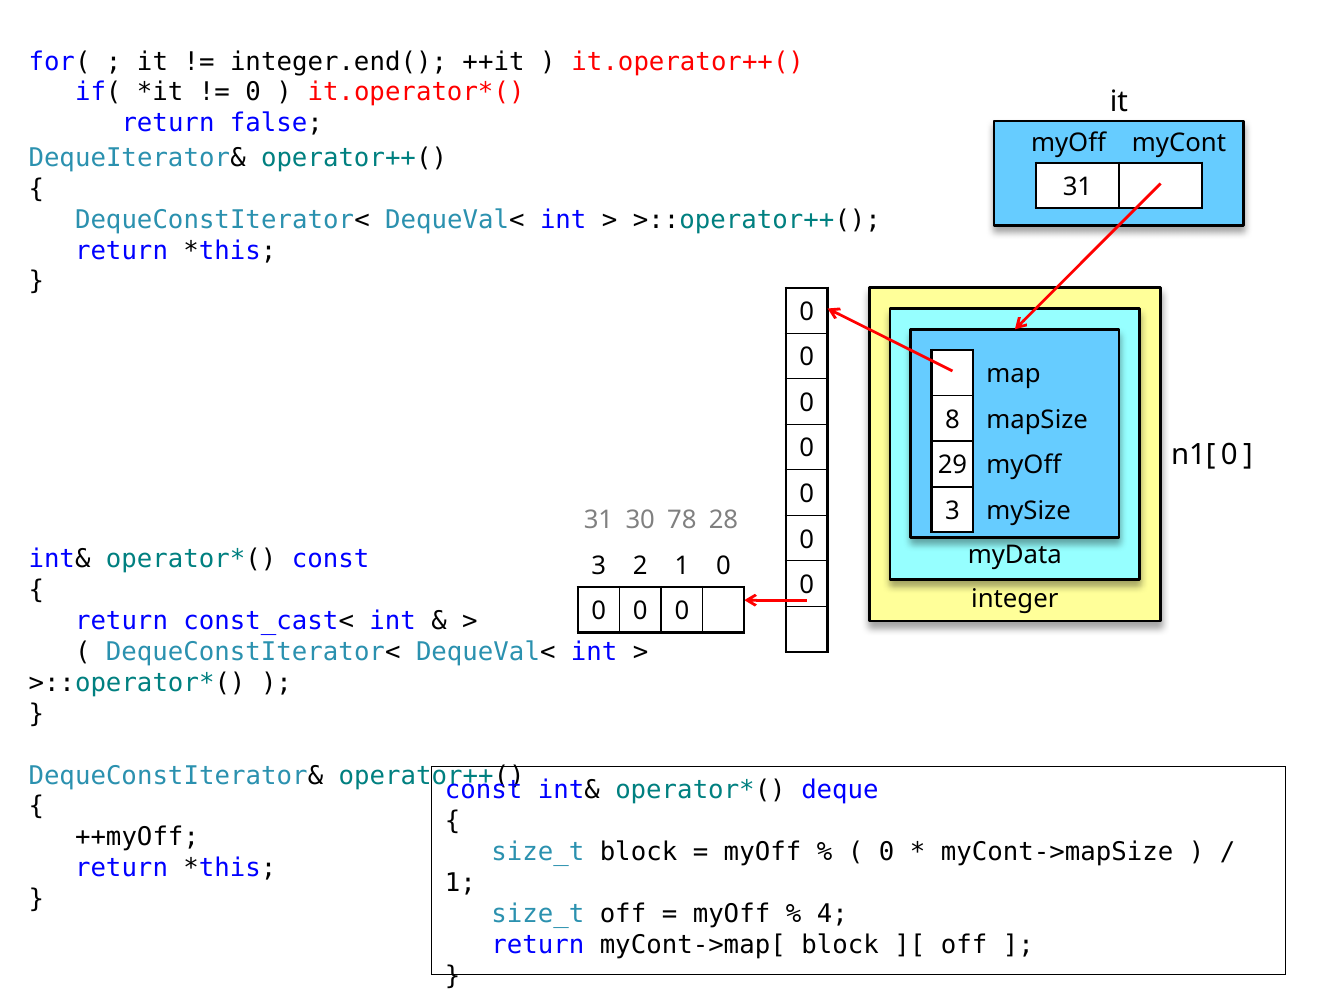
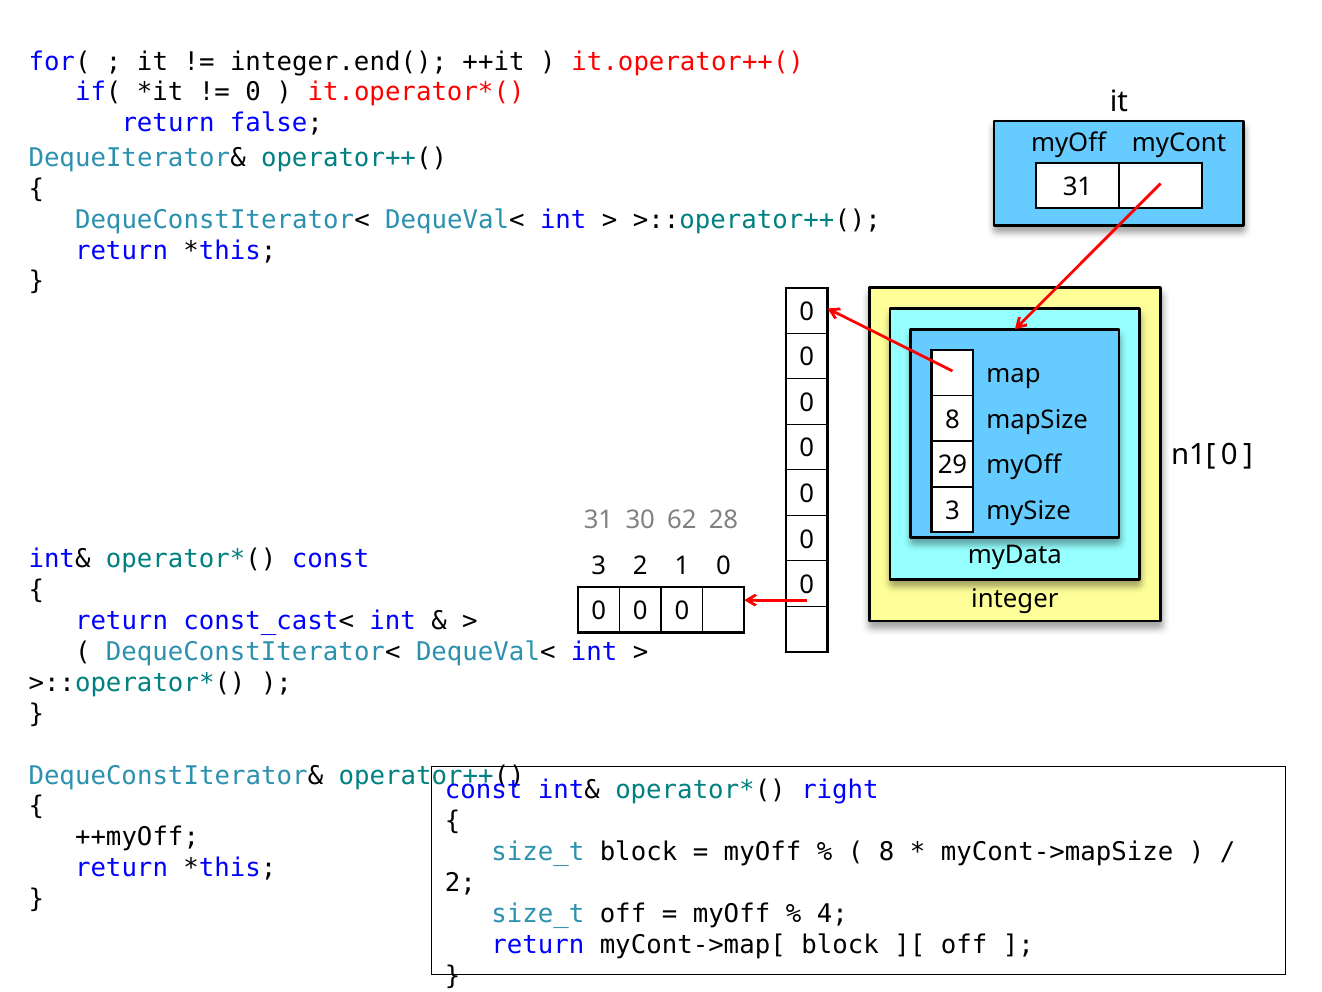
78: 78 -> 62
deque: deque -> right
0 at (887, 852): 0 -> 8
1 at (460, 883): 1 -> 2
